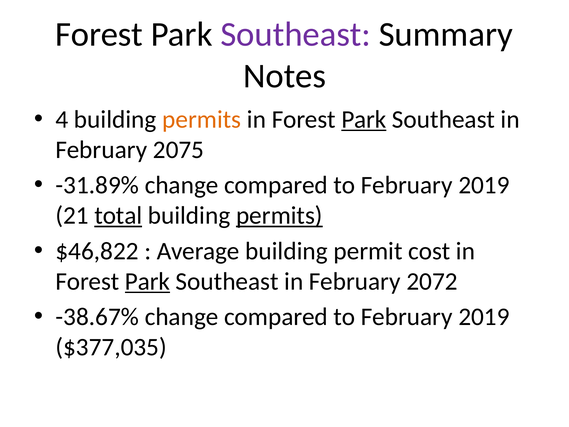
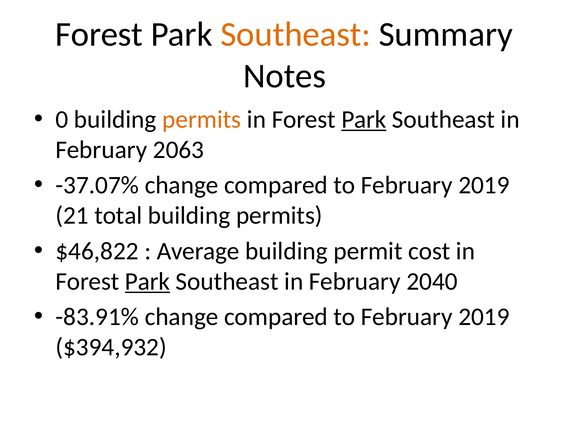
Southeast at (296, 34) colour: purple -> orange
4: 4 -> 0
2075: 2075 -> 2063
-31.89%: -31.89% -> -37.07%
total underline: present -> none
permits at (279, 215) underline: present -> none
2072: 2072 -> 2040
-38.67%: -38.67% -> -83.91%
$377,035: $377,035 -> $394,932
